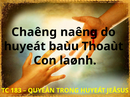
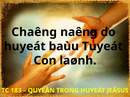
Thoaùt: Thoaùt -> Tuyeát
